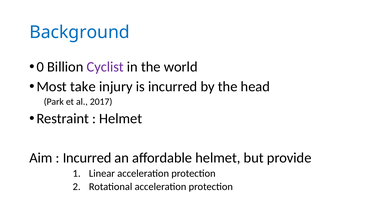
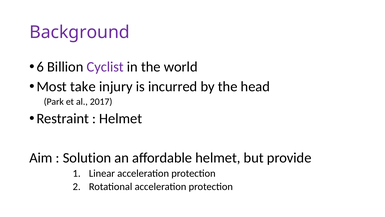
Background colour: blue -> purple
0: 0 -> 6
Incurred at (87, 158): Incurred -> Solution
